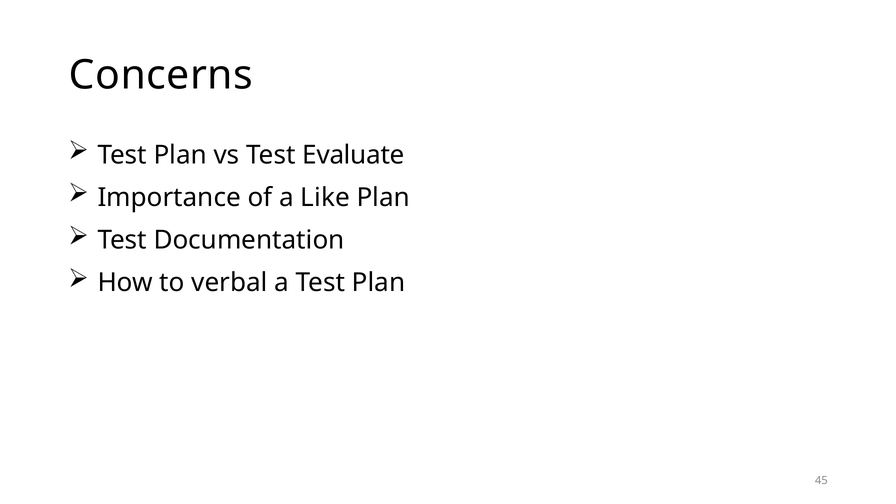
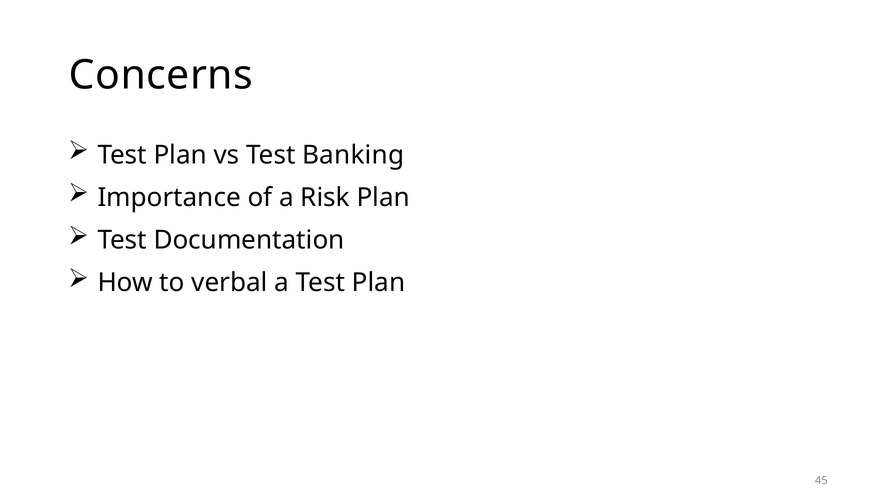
Evaluate: Evaluate -> Banking
Like: Like -> Risk
